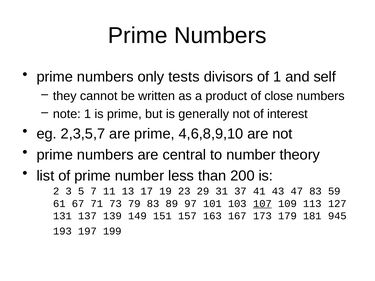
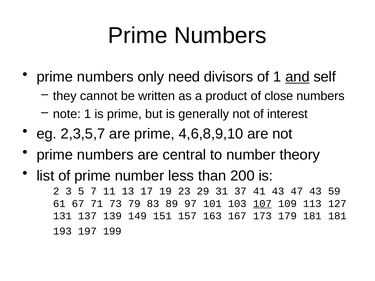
tests: tests -> need
and underline: none -> present
47 83: 83 -> 43
181 945: 945 -> 181
